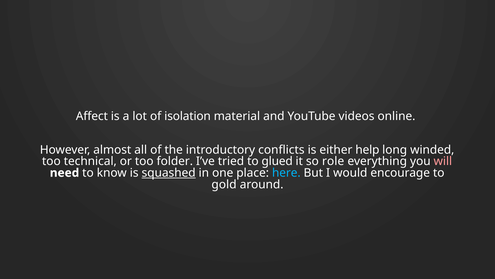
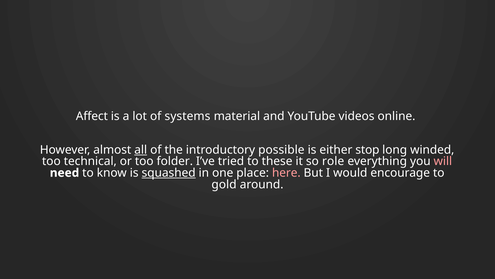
isolation: isolation -> systems
all underline: none -> present
conflicts: conflicts -> possible
help: help -> stop
glued: glued -> these
here colour: light blue -> pink
